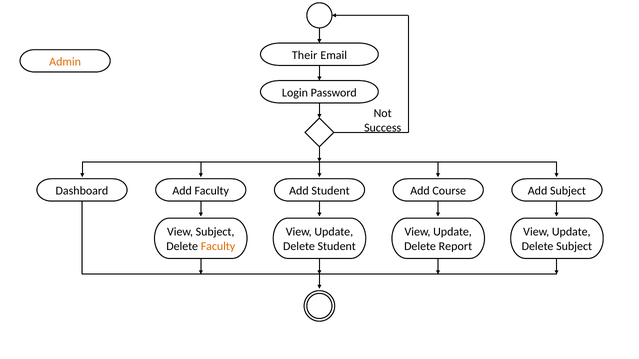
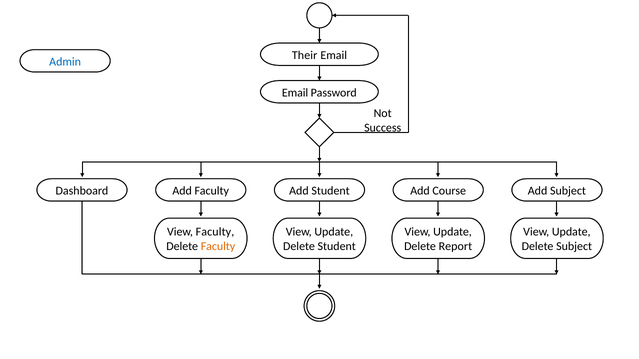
Admin colour: orange -> blue
Login at (295, 93): Login -> Email
View Subject: Subject -> Faculty
